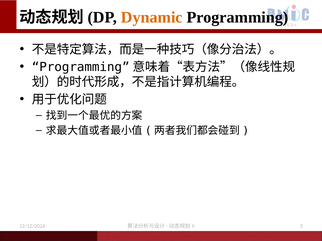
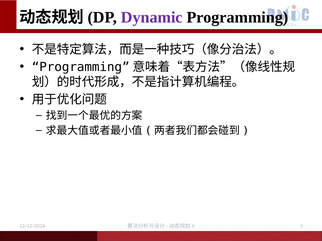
Dynamic colour: orange -> purple
